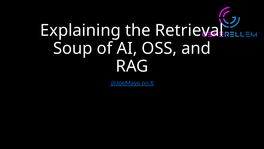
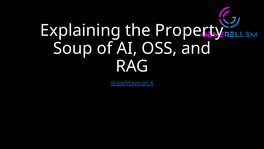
Retrieval: Retrieval -> Property
